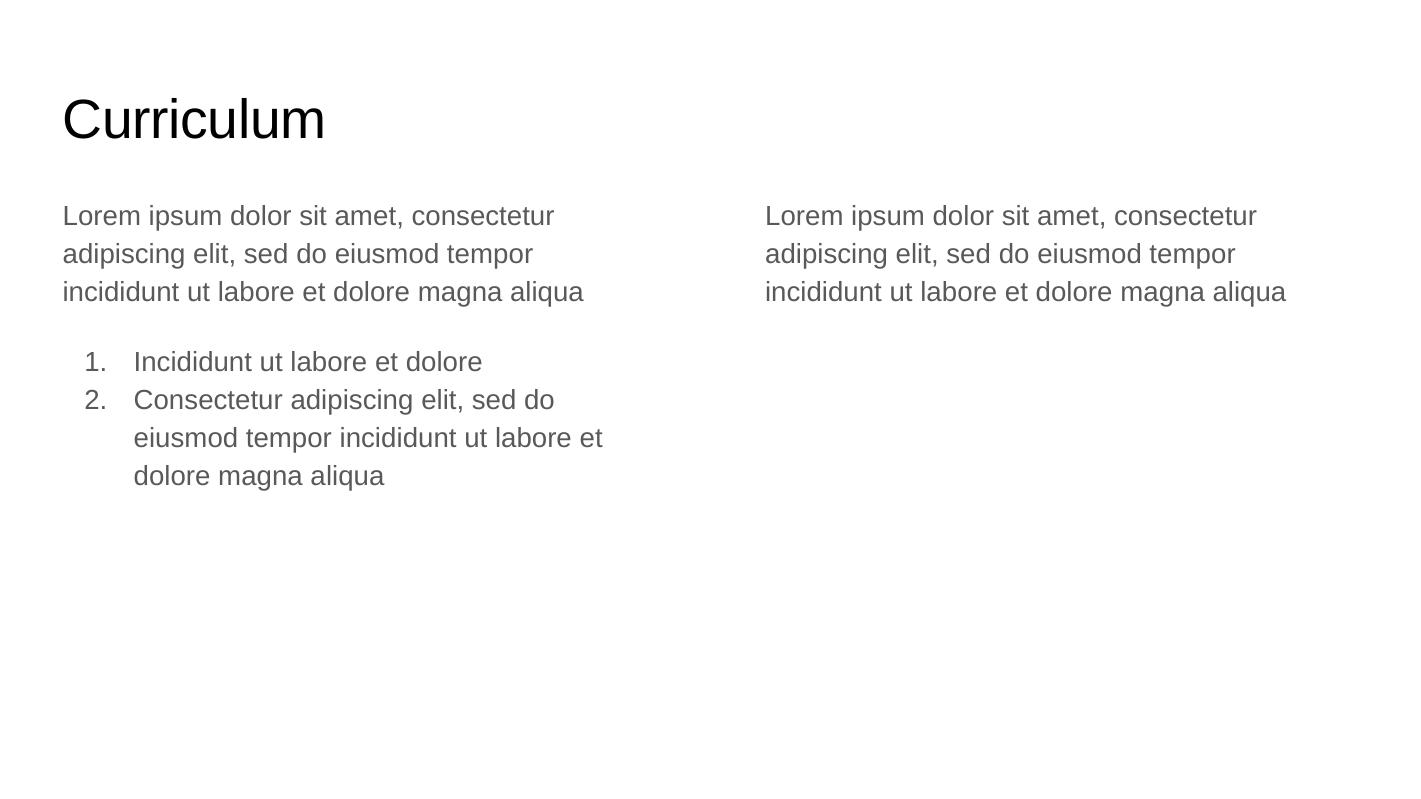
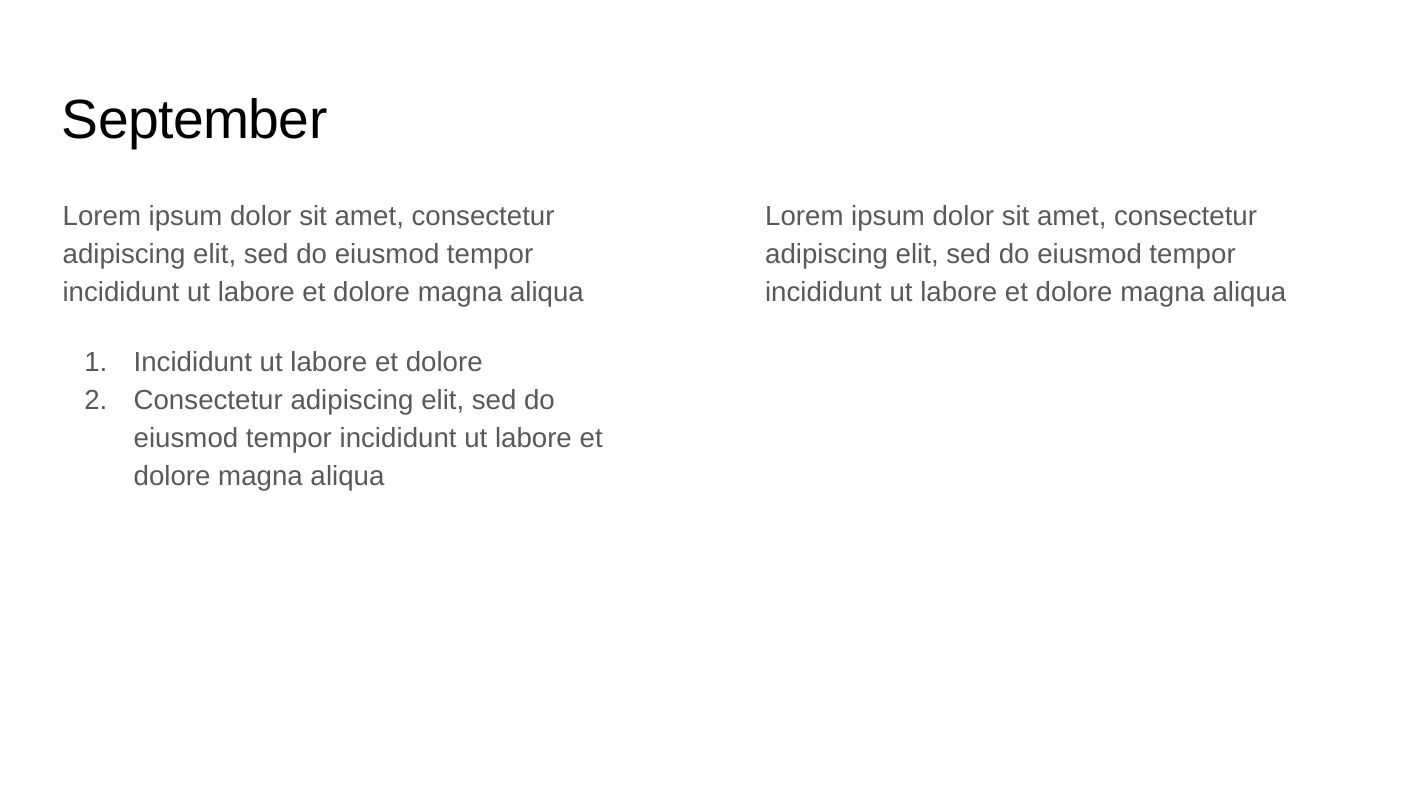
Curriculum: Curriculum -> September
